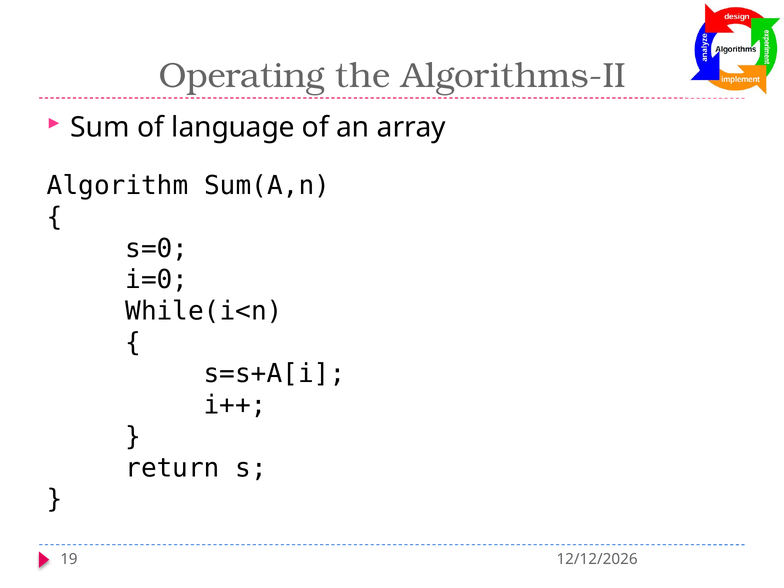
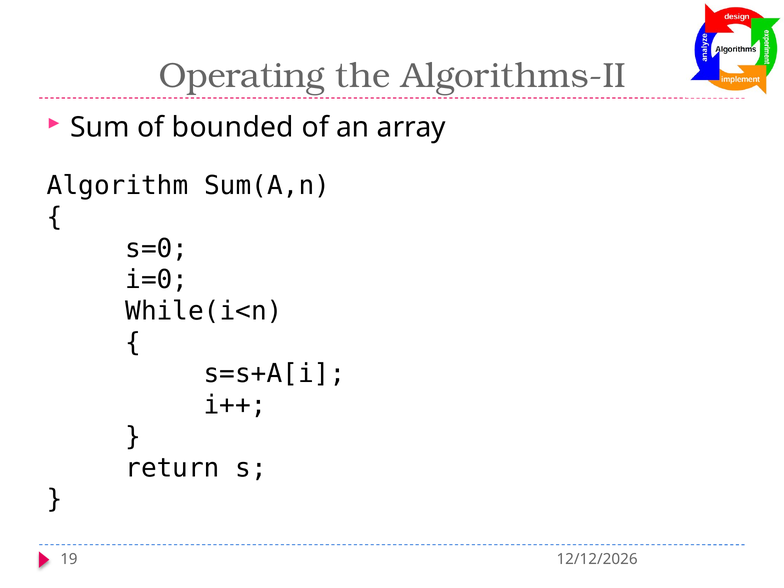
language: language -> bounded
